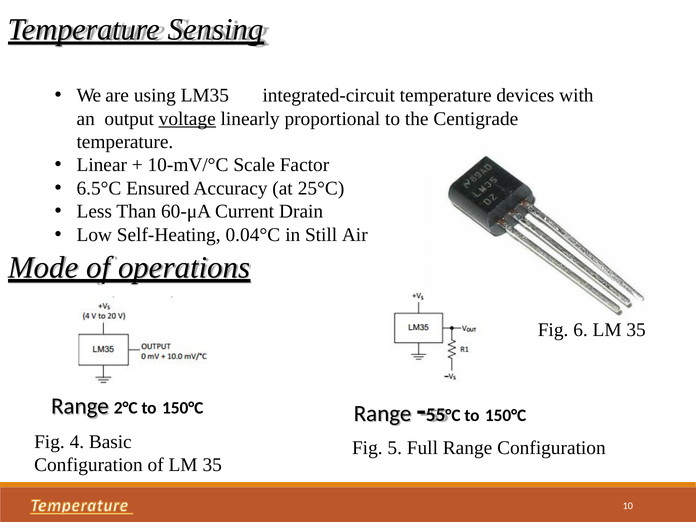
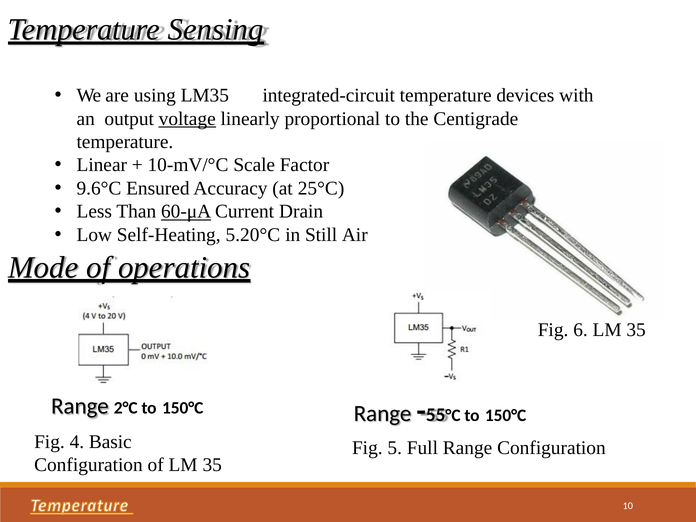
6.5°C: 6.5°C -> 9.6°C
60-μA underline: none -> present
0.04°C: 0.04°C -> 5.20°C
